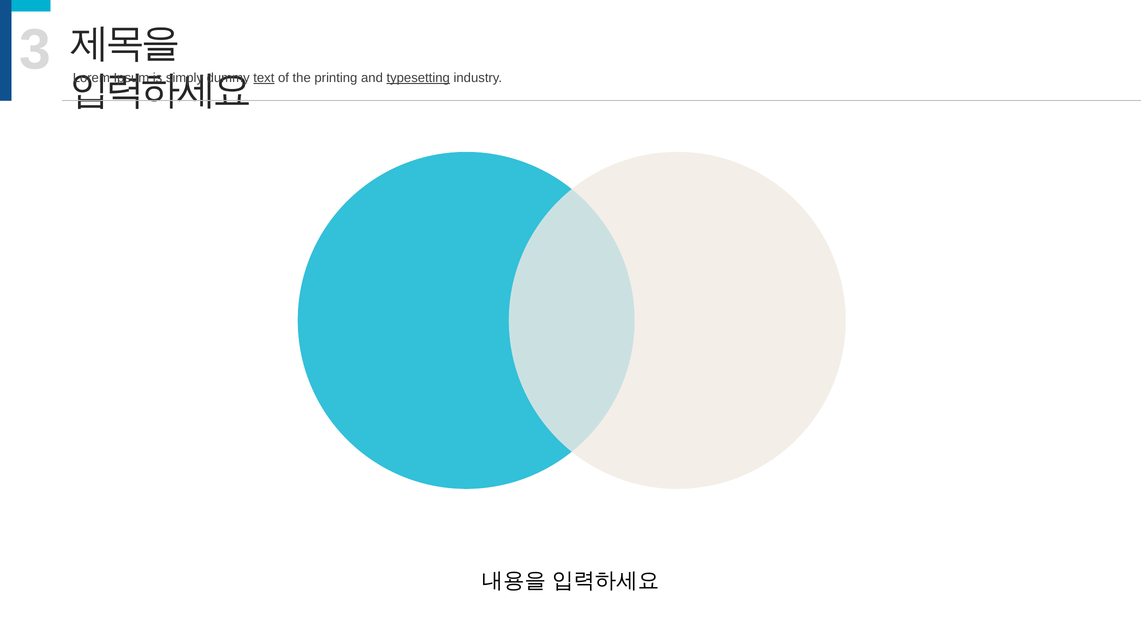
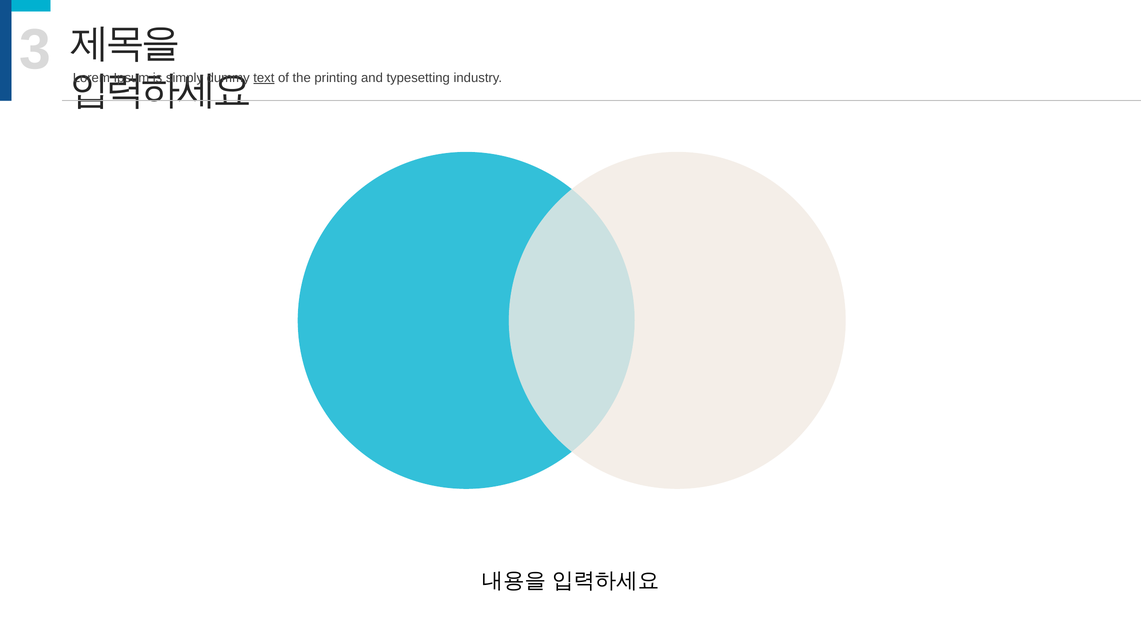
typesetting underline: present -> none
